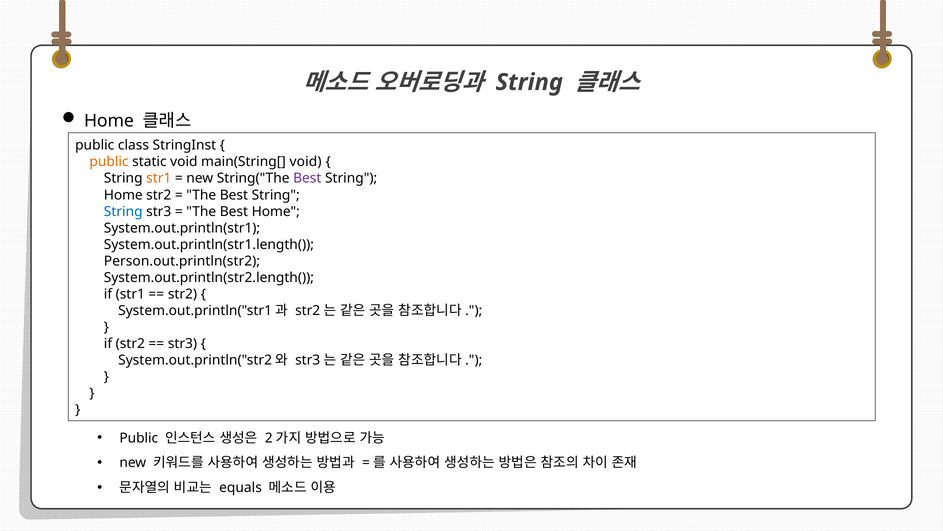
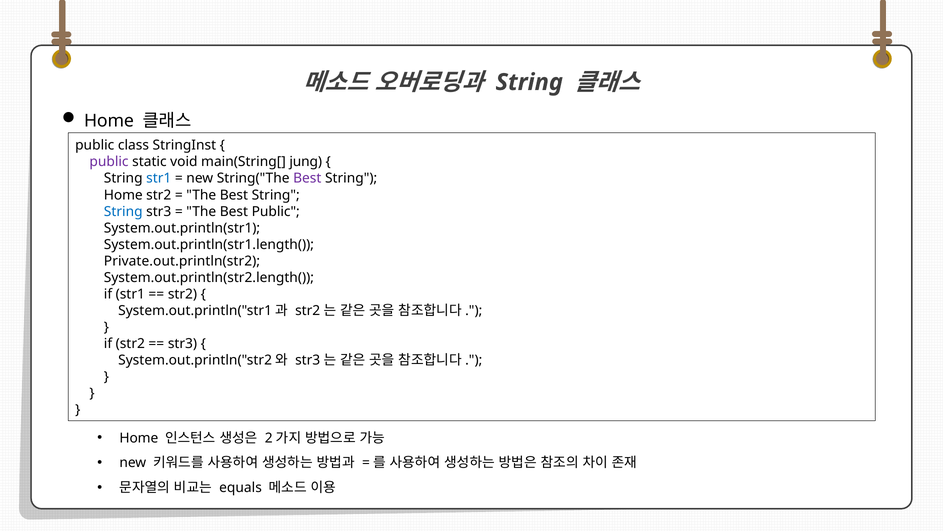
public at (109, 162) colour: orange -> purple
main(String[ void: void -> jung
str1 at (159, 178) colour: orange -> blue
Best Home: Home -> Public
Person.out.println(str2: Person.out.println(str2 -> Private.out.println(str2
Public at (139, 438): Public -> Home
